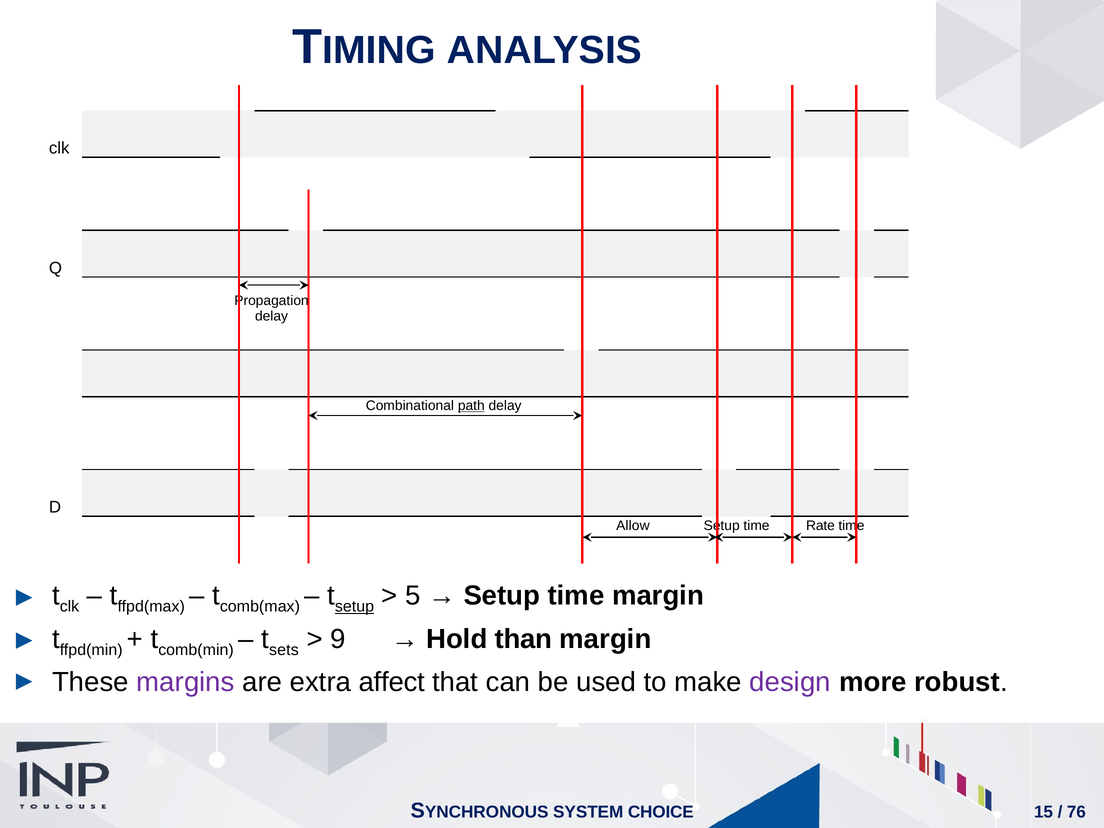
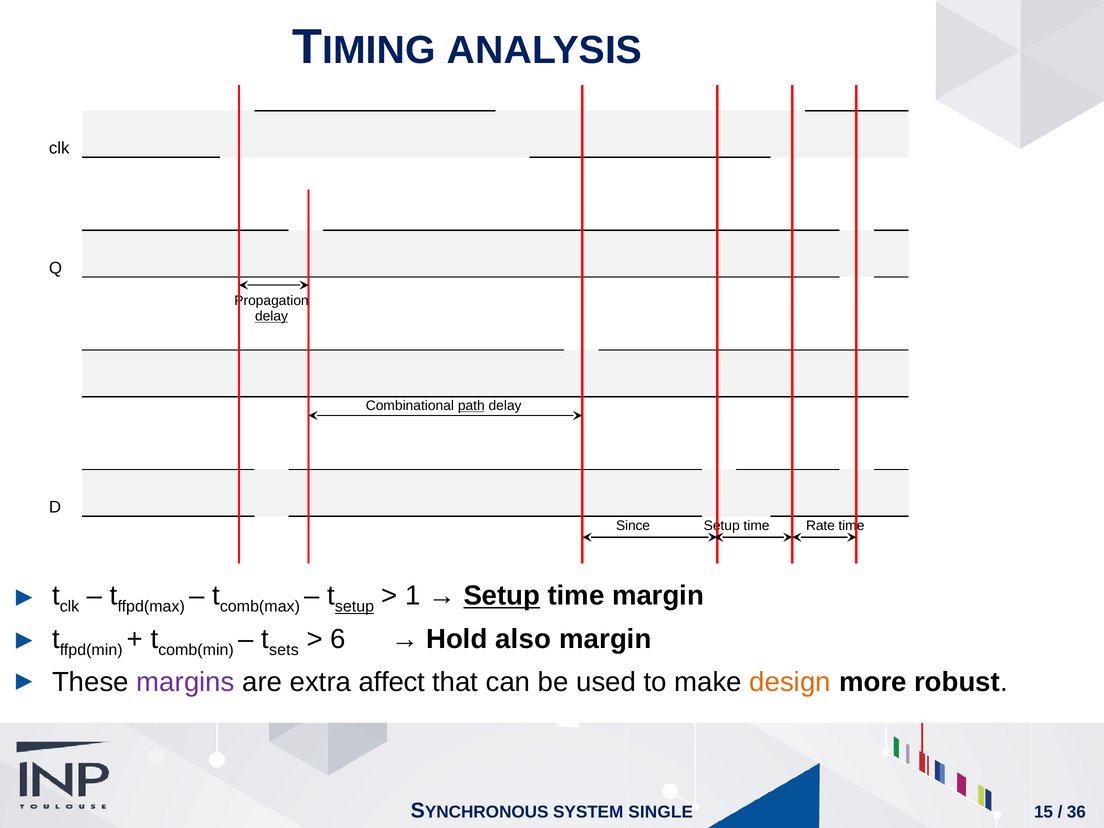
delay at (272, 316) underline: none -> present
Allow: Allow -> Since
5: 5 -> 1
Setup at (502, 596) underline: none -> present
9: 9 -> 6
than: than -> also
design colour: purple -> orange
CHOICE: CHOICE -> SINGLE
76: 76 -> 36
